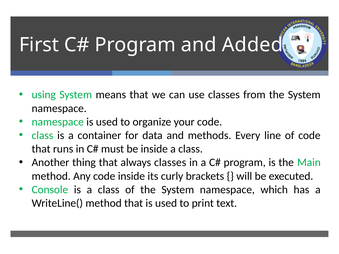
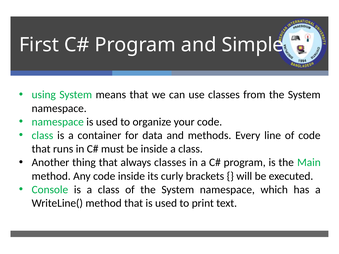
Added: Added -> Simple
